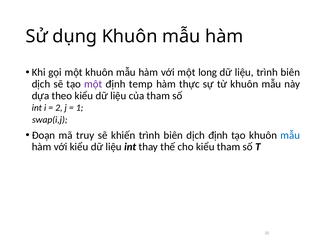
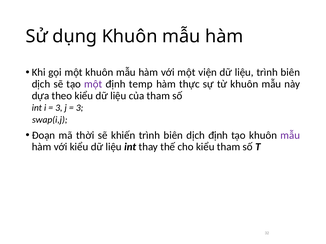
long: long -> viện
2 at (59, 108): 2 -> 3
1 at (80, 108): 1 -> 3
truy: truy -> thời
mẫu at (290, 135) colour: blue -> purple
